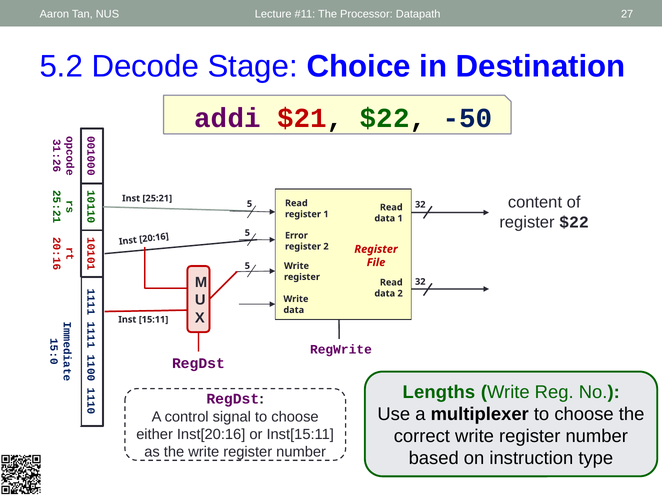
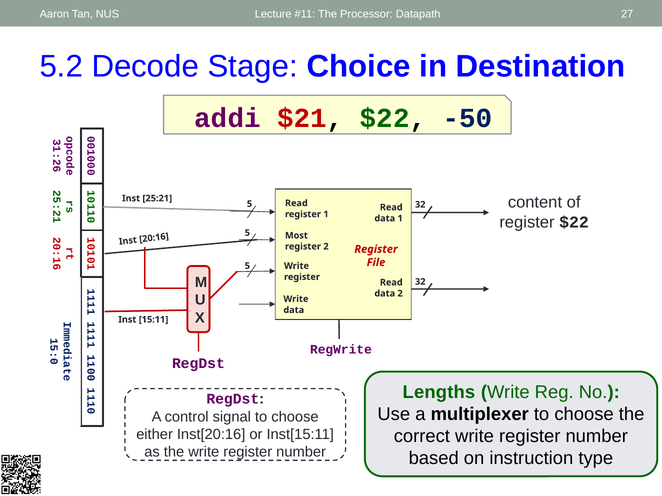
Error: Error -> Most
